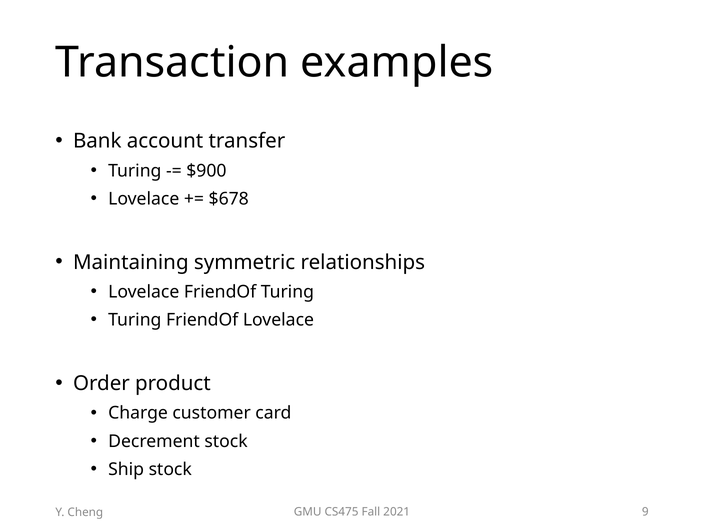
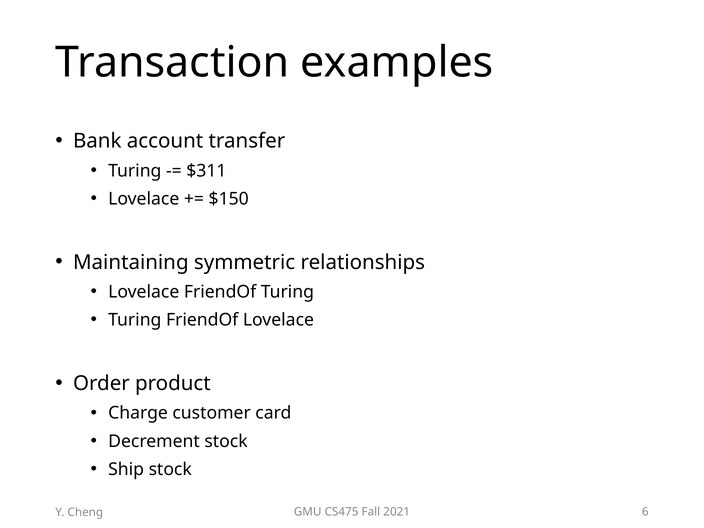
$900: $900 -> $311
$678: $678 -> $150
9: 9 -> 6
